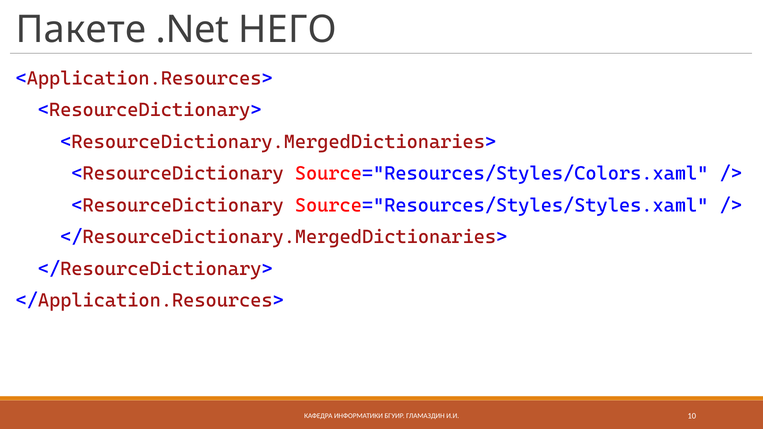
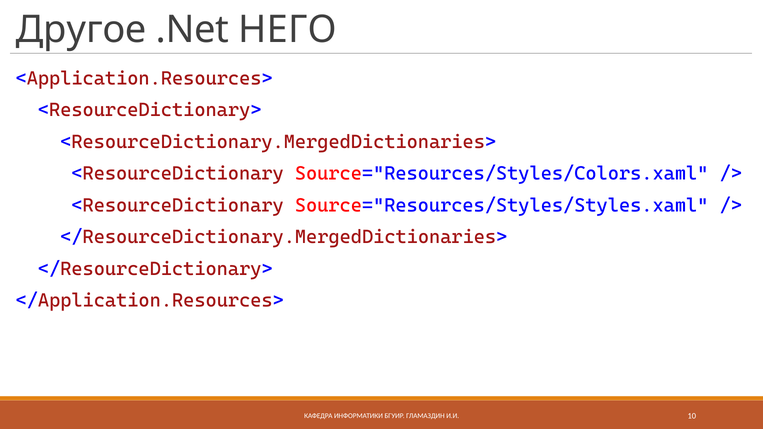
Пакете: Пакете -> Другое
